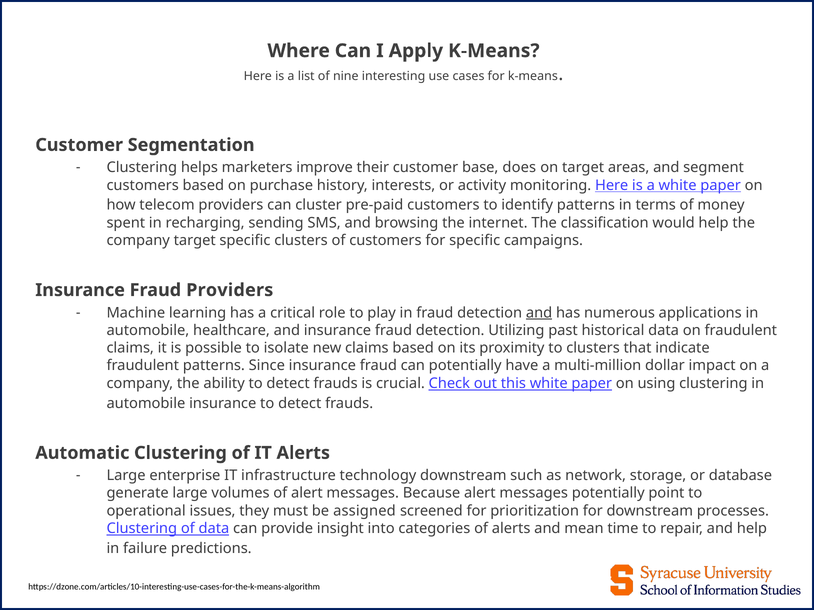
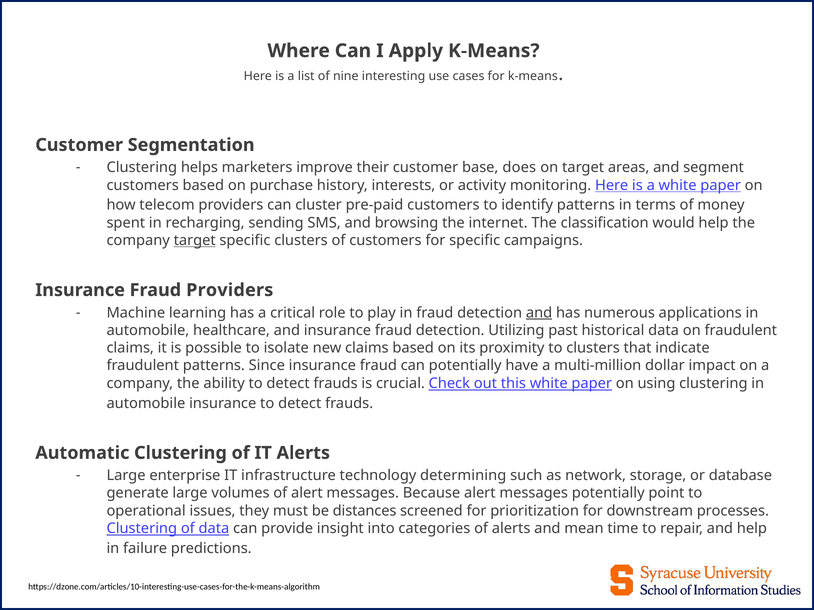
target at (195, 241) underline: none -> present
technology downstream: downstream -> determining
assigned: assigned -> distances
